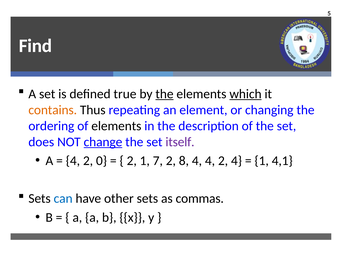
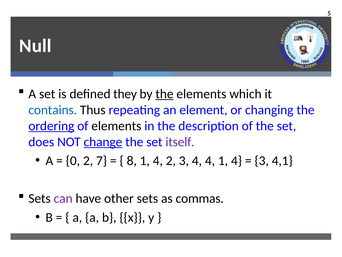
Find: Find -> Null
true: true -> they
which underline: present -> none
contains colour: orange -> blue
ordering underline: none -> present
4 at (73, 161): 4 -> 0
0: 0 -> 7
2 at (132, 161): 2 -> 8
7 at (158, 161): 7 -> 4
2 8: 8 -> 3
4 4 2: 2 -> 1
1 at (262, 161): 1 -> 3
can colour: blue -> purple
